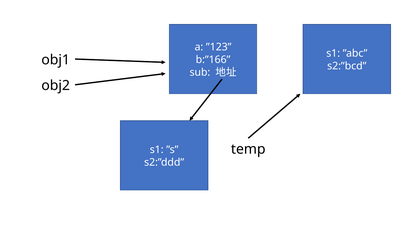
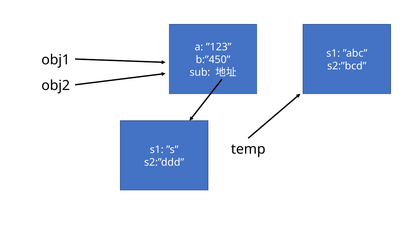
b:”166: b:”166 -> b:”450
